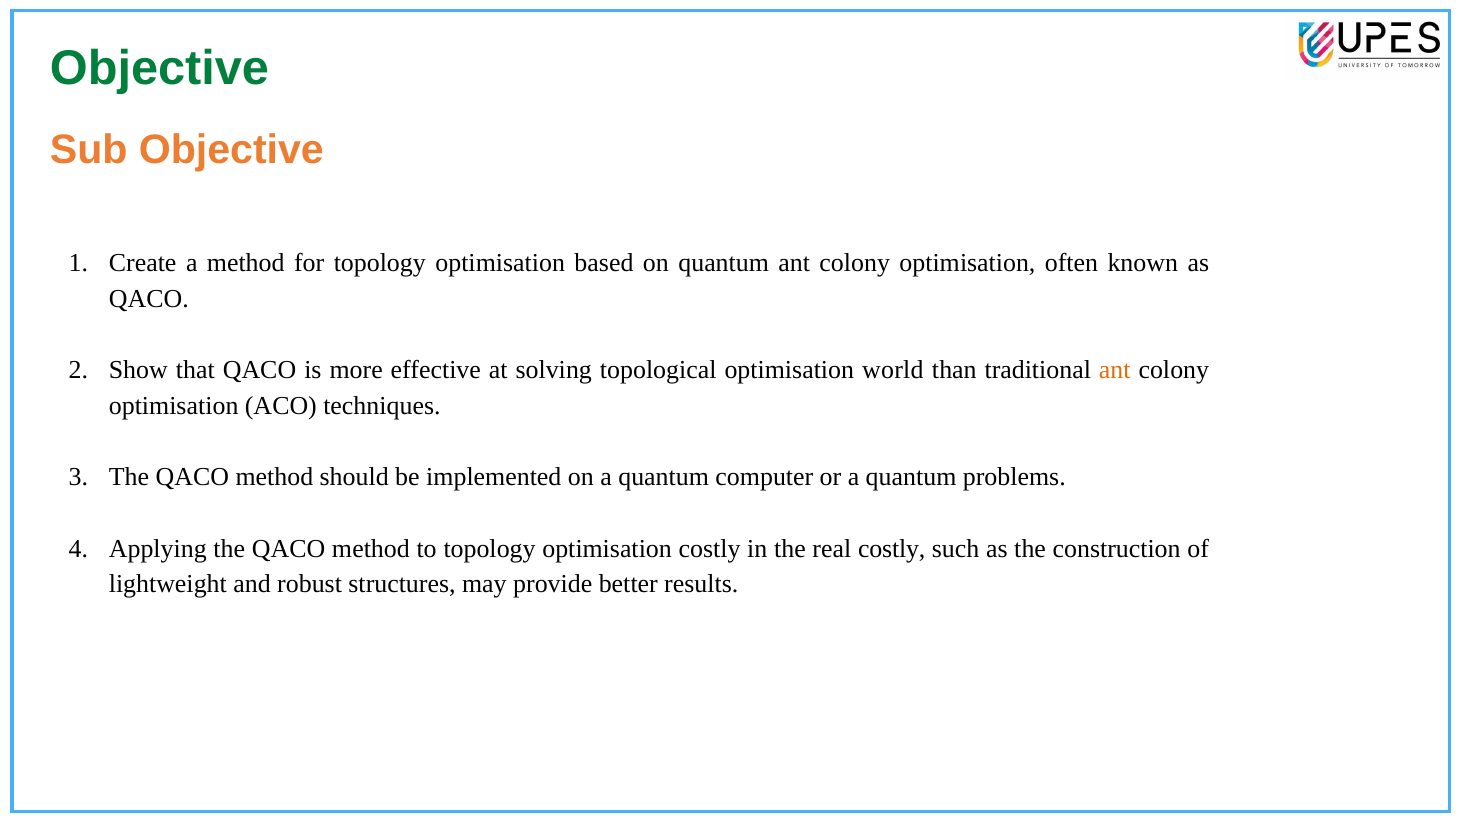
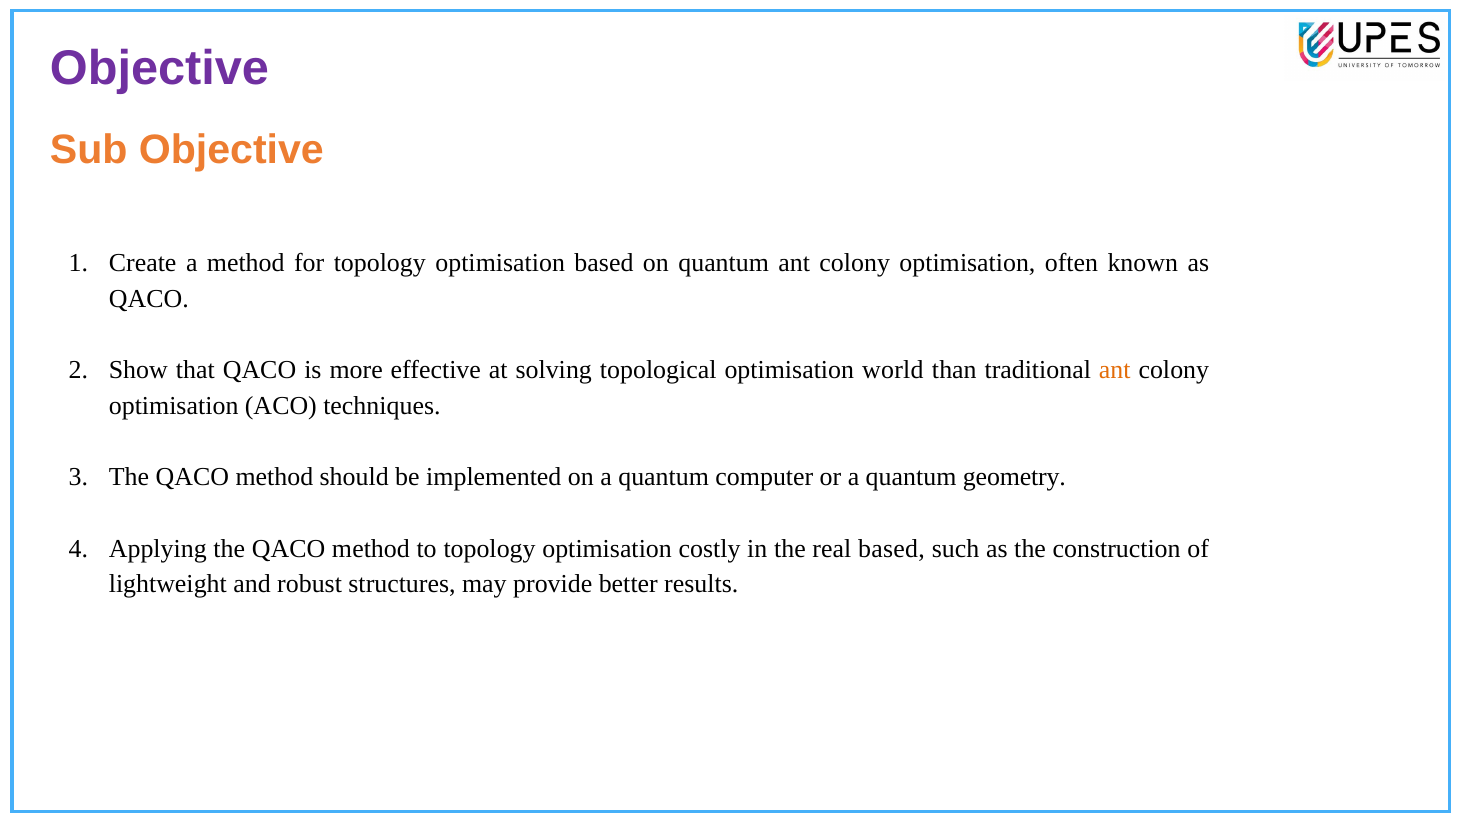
Objective at (160, 68) colour: green -> purple
problems: problems -> geometry
real costly: costly -> based
